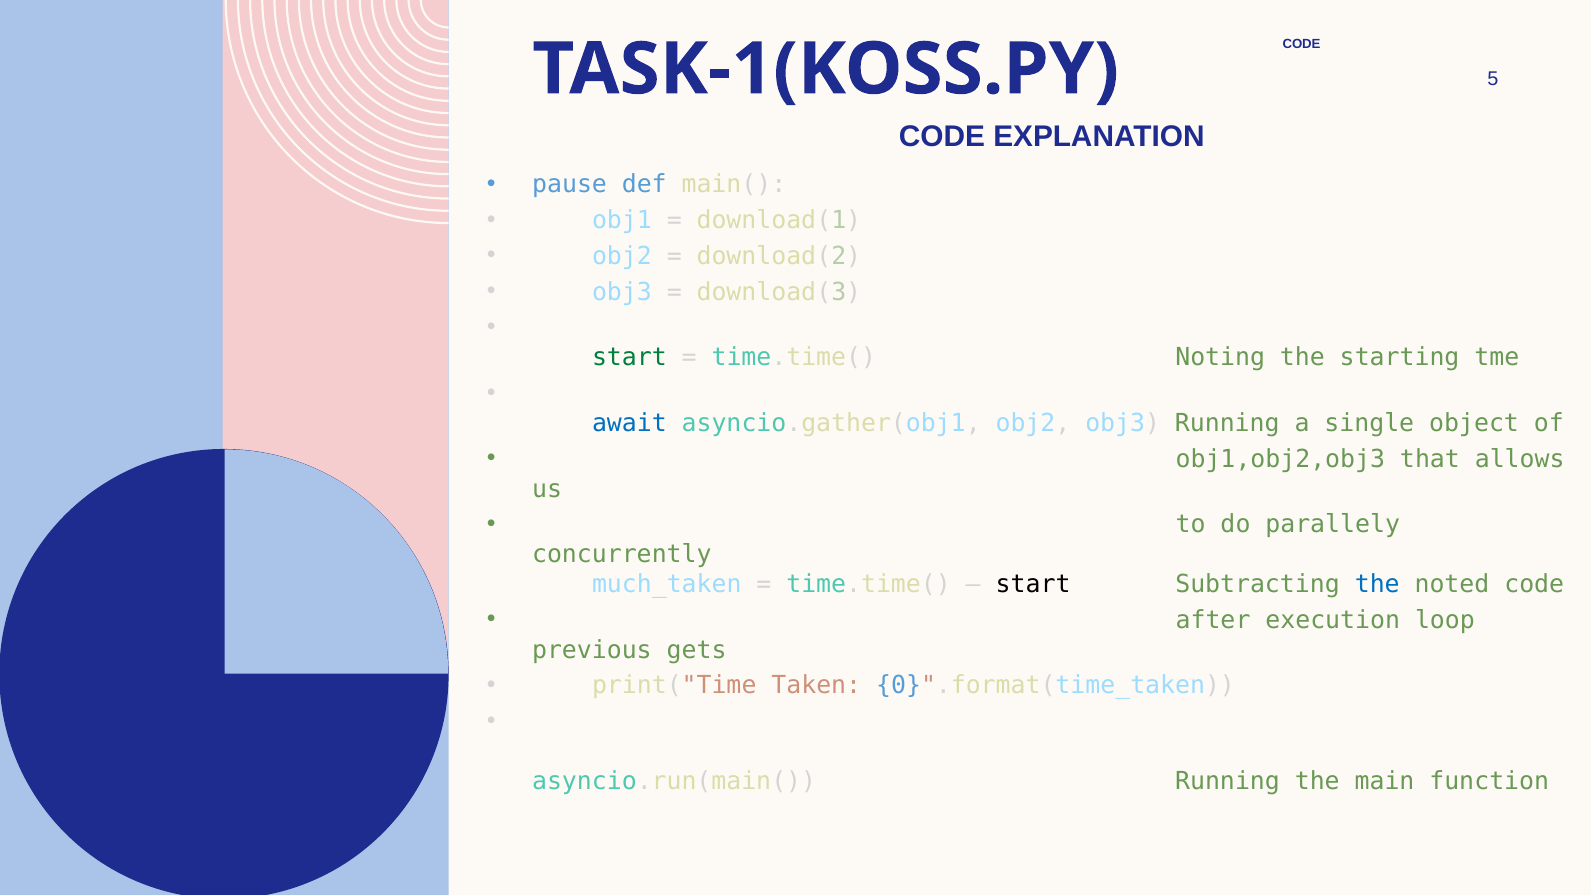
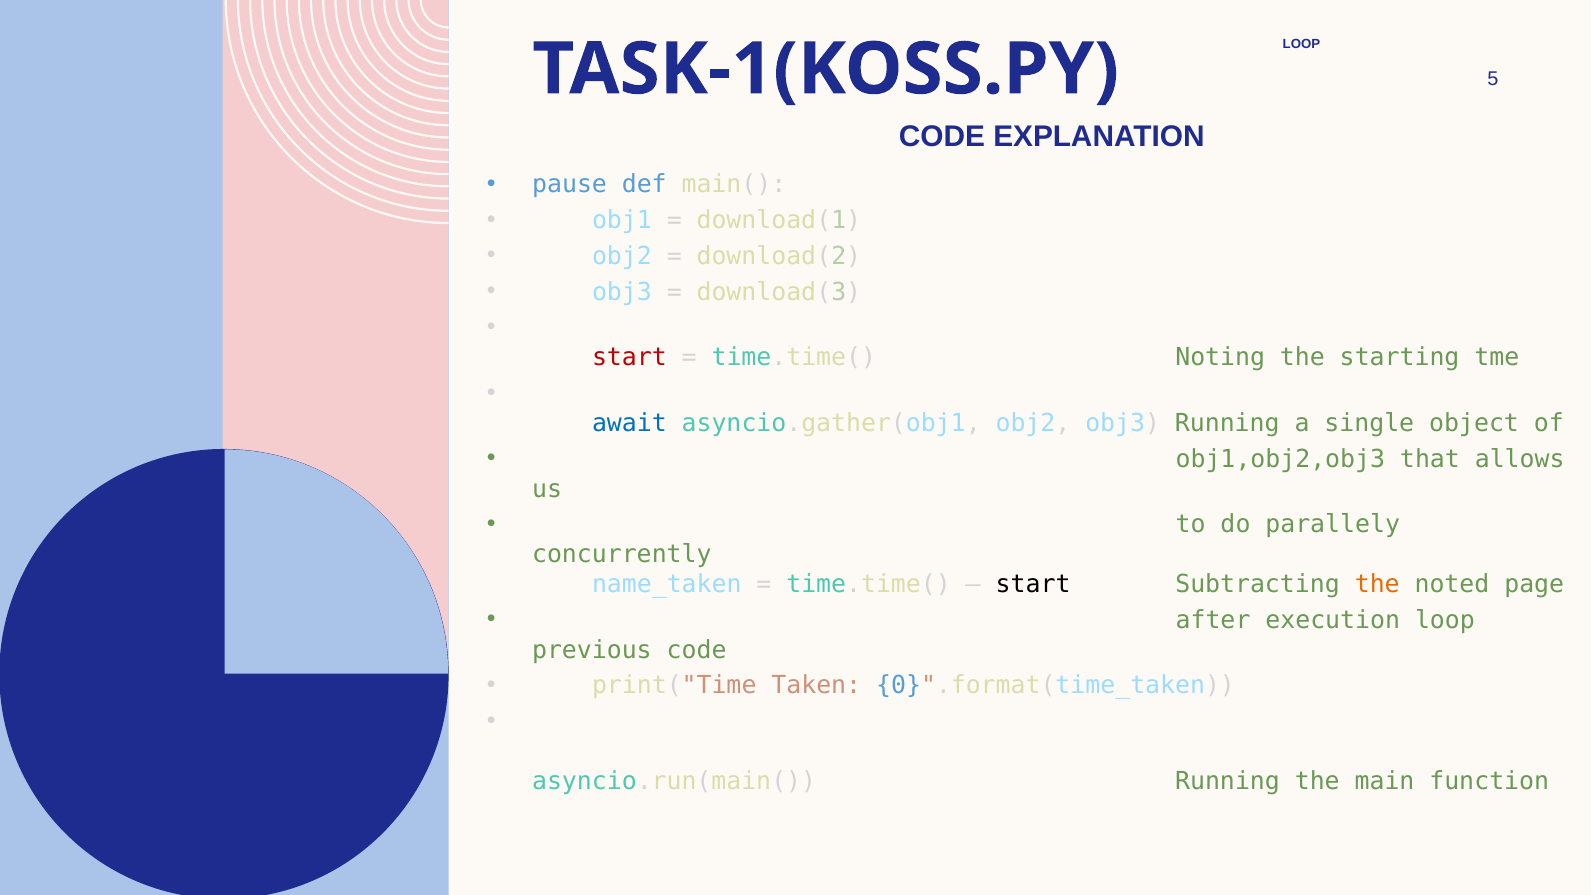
CODE at (1302, 44): CODE -> LOOP
start at (629, 358) colour: green -> red
much_taken: much_taken -> name_taken
the at (1377, 584) colour: blue -> orange
noted code: code -> page
previous gets: gets -> code
